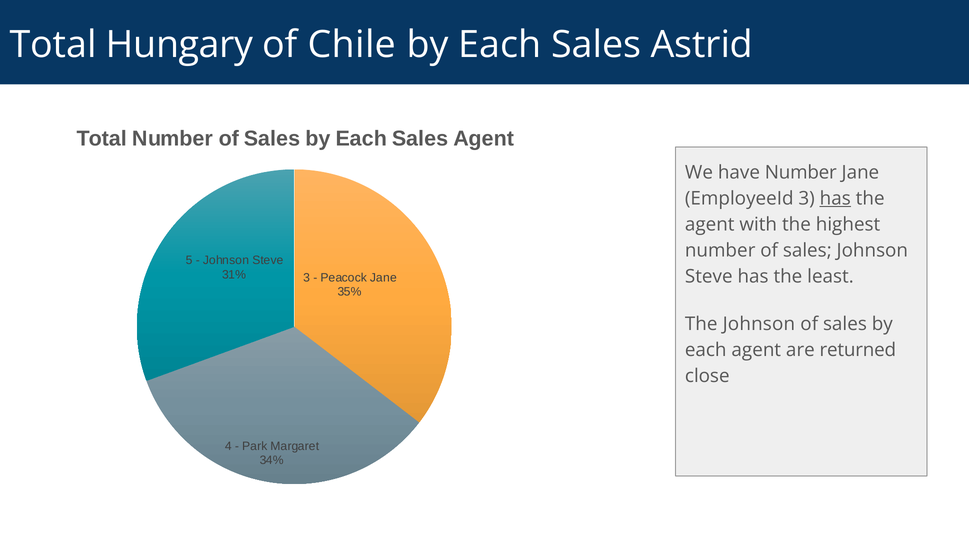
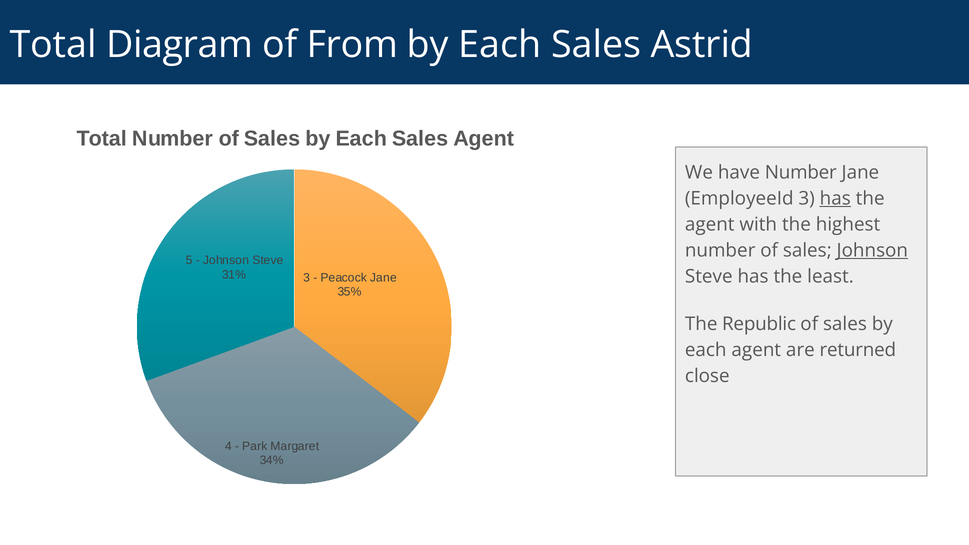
Hungary: Hungary -> Diagram
Chile: Chile -> From
Johnson at (872, 250) underline: none -> present
The Johnson: Johnson -> Republic
